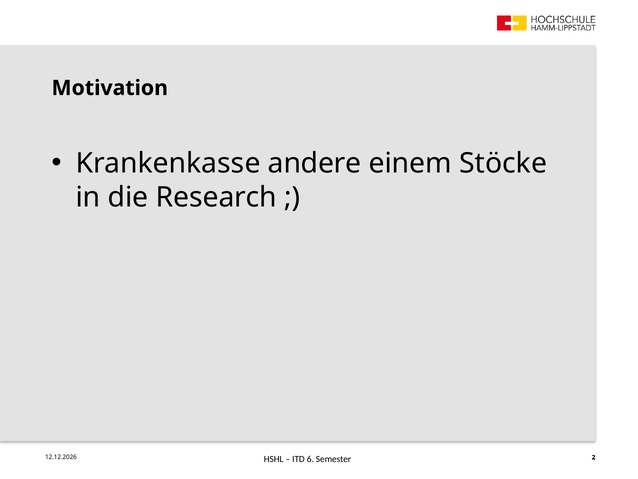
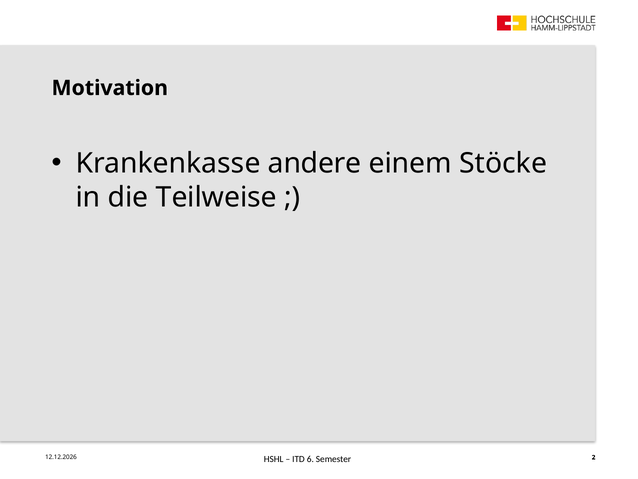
Research: Research -> Teilweise
